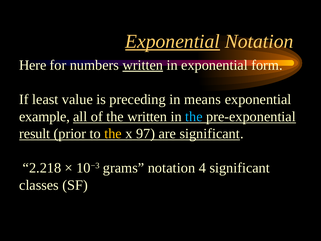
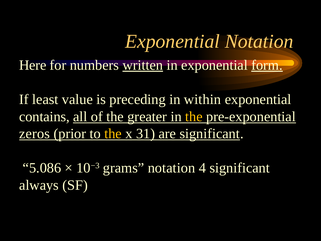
Exponential at (173, 41) underline: present -> none
form underline: none -> present
means: means -> within
example: example -> contains
the written: written -> greater
the at (194, 116) colour: light blue -> yellow
result: result -> zeros
97: 97 -> 31
2.218: 2.218 -> 5.086
classes: classes -> always
